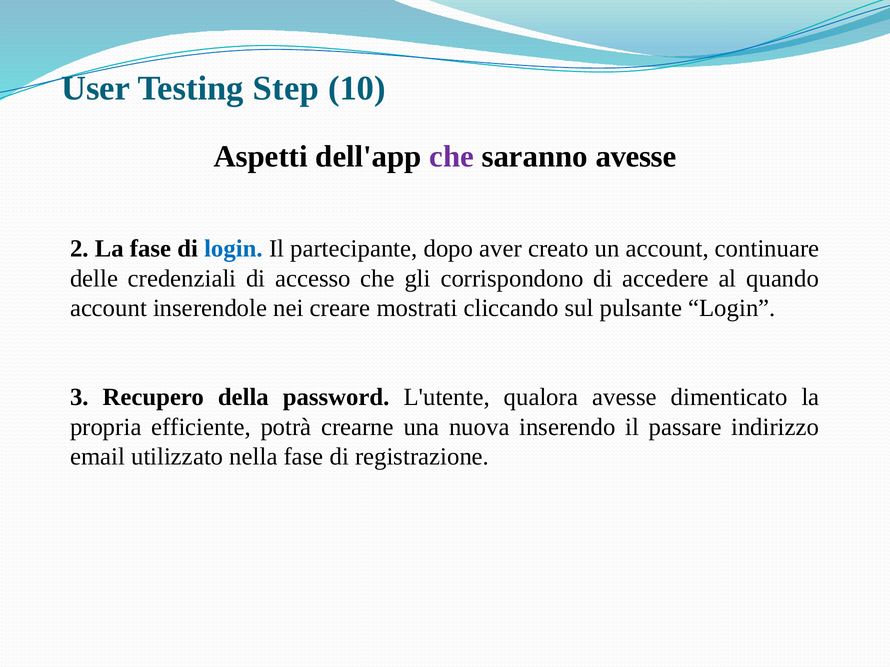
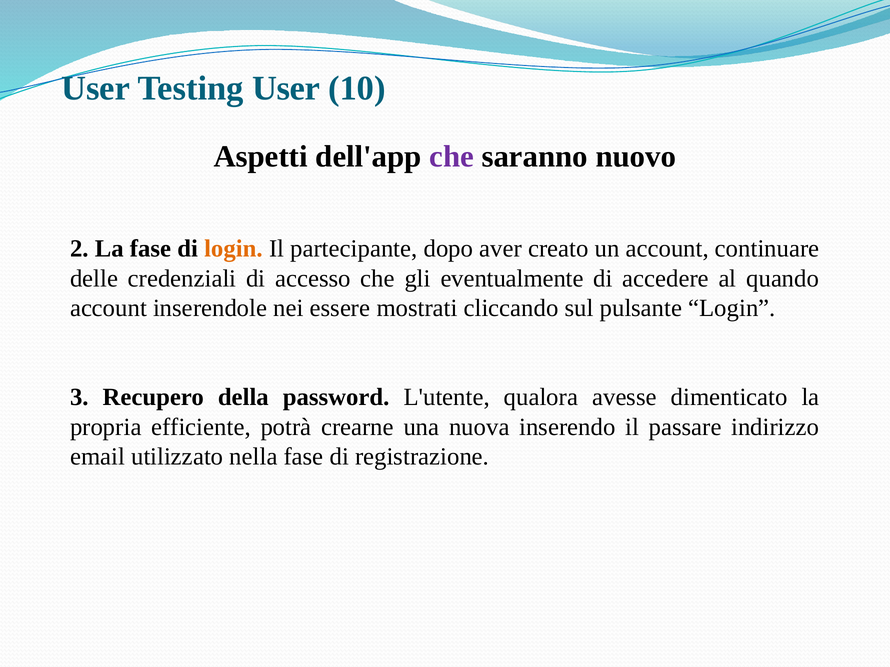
Testing Step: Step -> User
saranno avesse: avesse -> nuovo
login at (233, 249) colour: blue -> orange
corrispondono: corrispondono -> eventualmente
creare: creare -> essere
